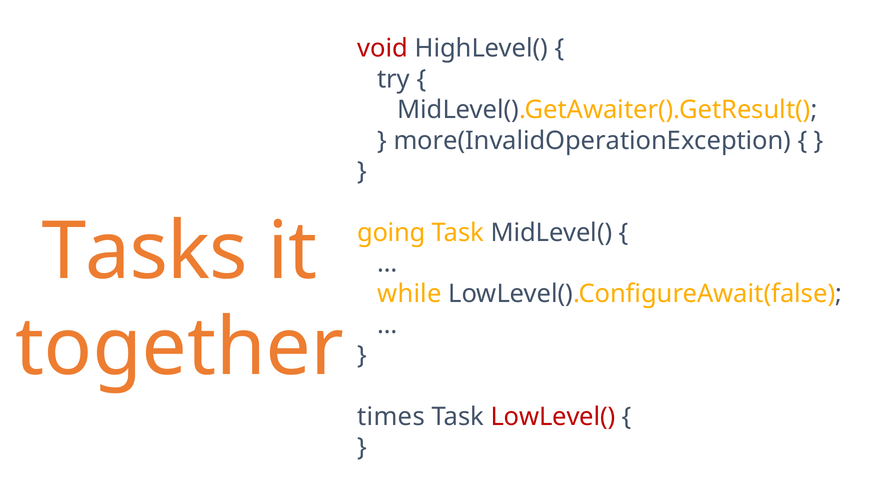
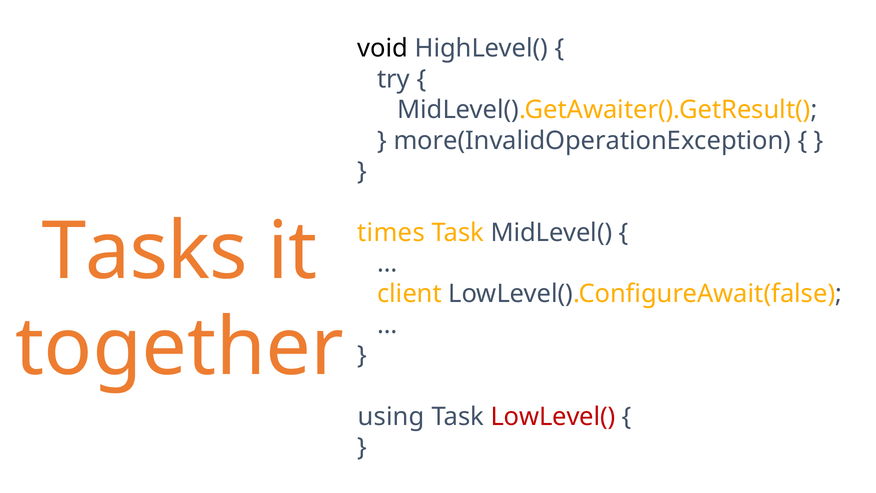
void colour: red -> black
going: going -> times
while: while -> client
times: times -> using
